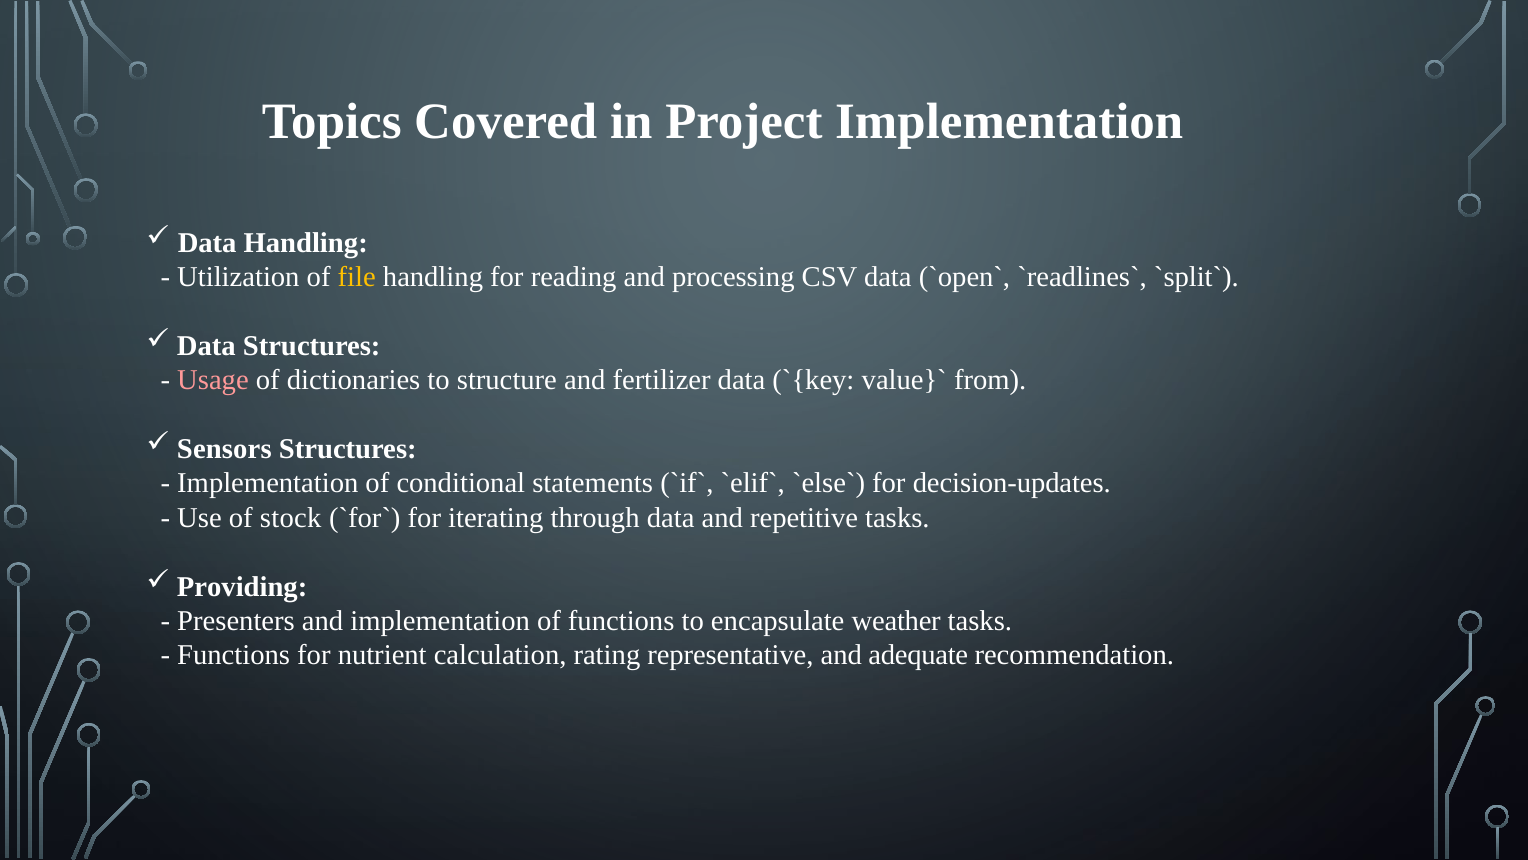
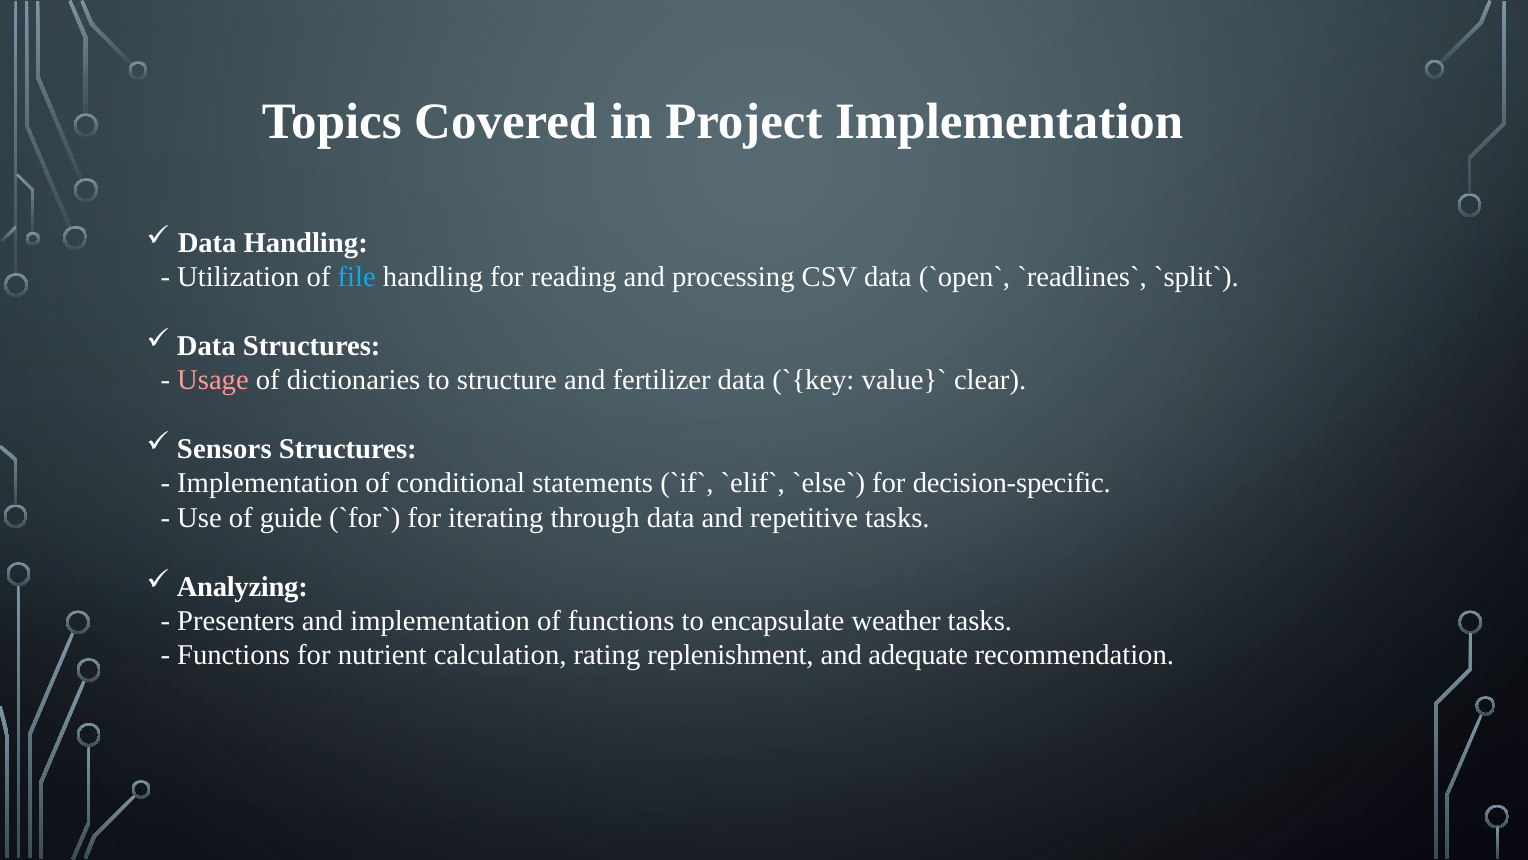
file colour: yellow -> light blue
from: from -> clear
decision-updates: decision-updates -> decision-specific
stock: stock -> guide
Providing: Providing -> Analyzing
representative: representative -> replenishment
